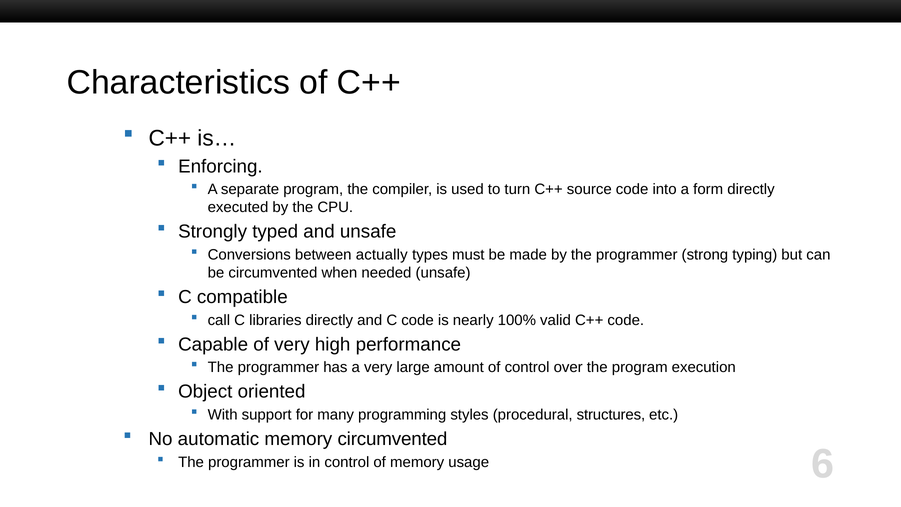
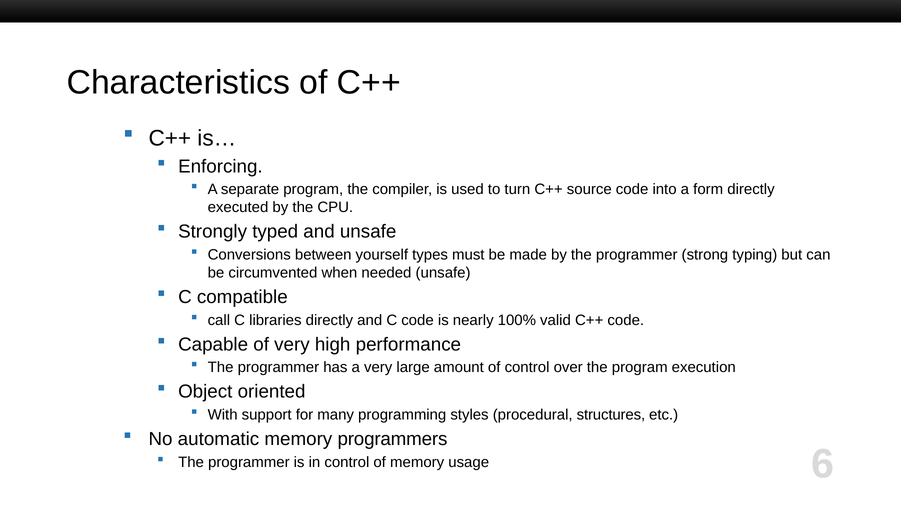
actually: actually -> yourself
memory circumvented: circumvented -> programmers
